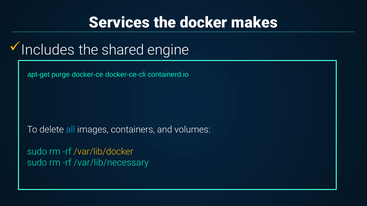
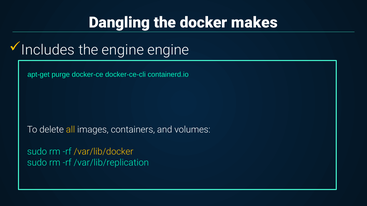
Services: Services -> Dangling
the shared: shared -> engine
all colour: light blue -> yellow
/var/lib/necessary: /var/lib/necessary -> /var/lib/replication
